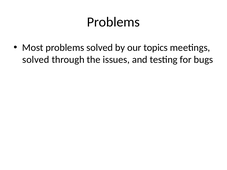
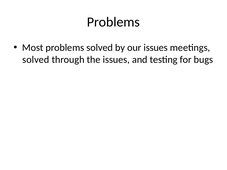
our topics: topics -> issues
